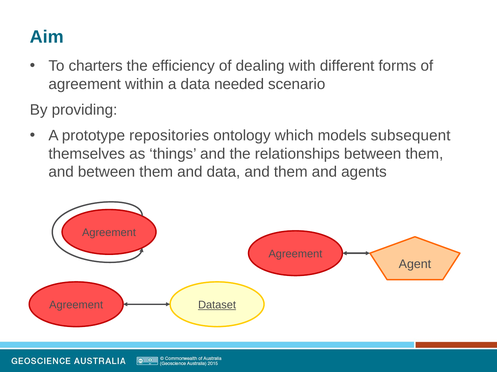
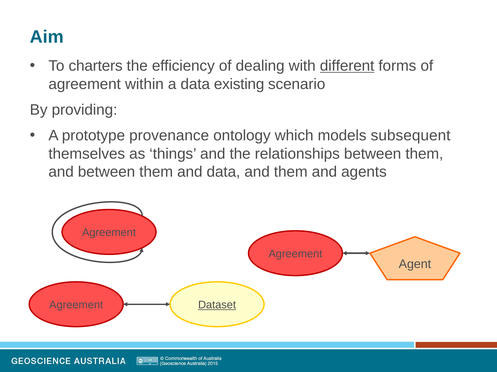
different underline: none -> present
needed: needed -> existing
repositories: repositories -> provenance
